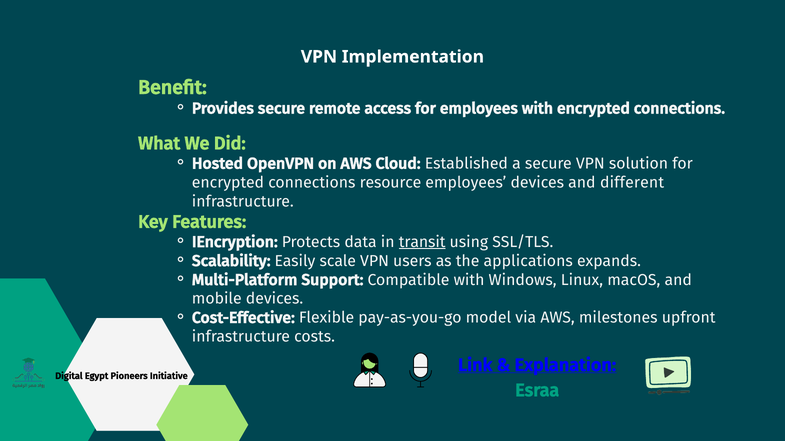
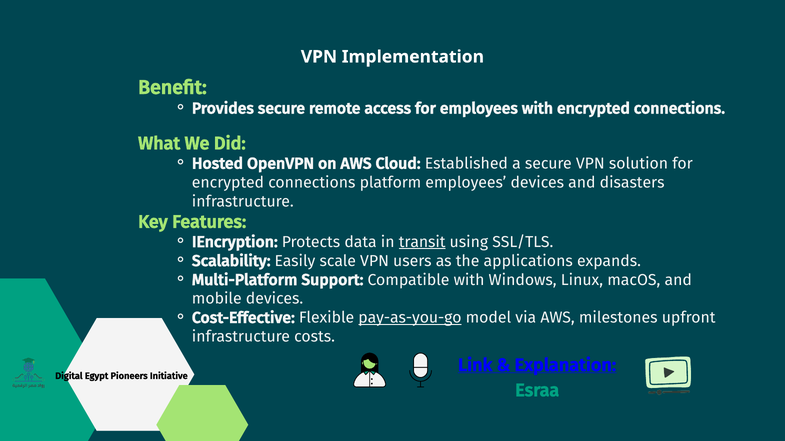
resource: resource -> platform
different: different -> disasters
pay-as-you-go underline: none -> present
